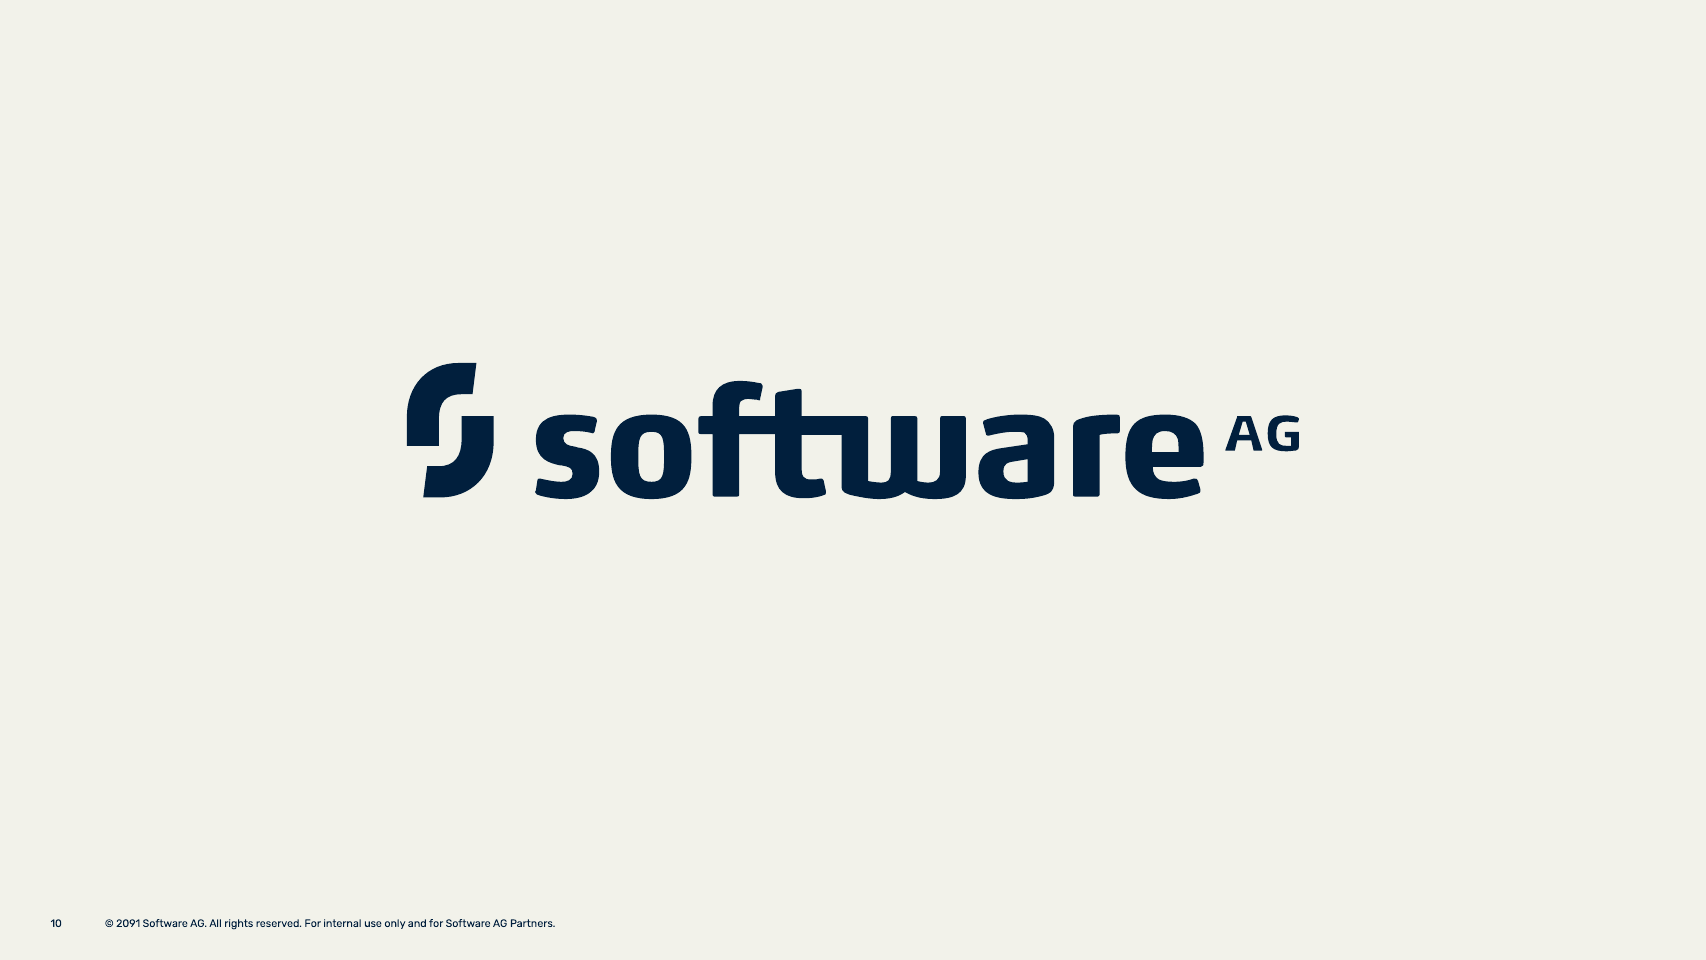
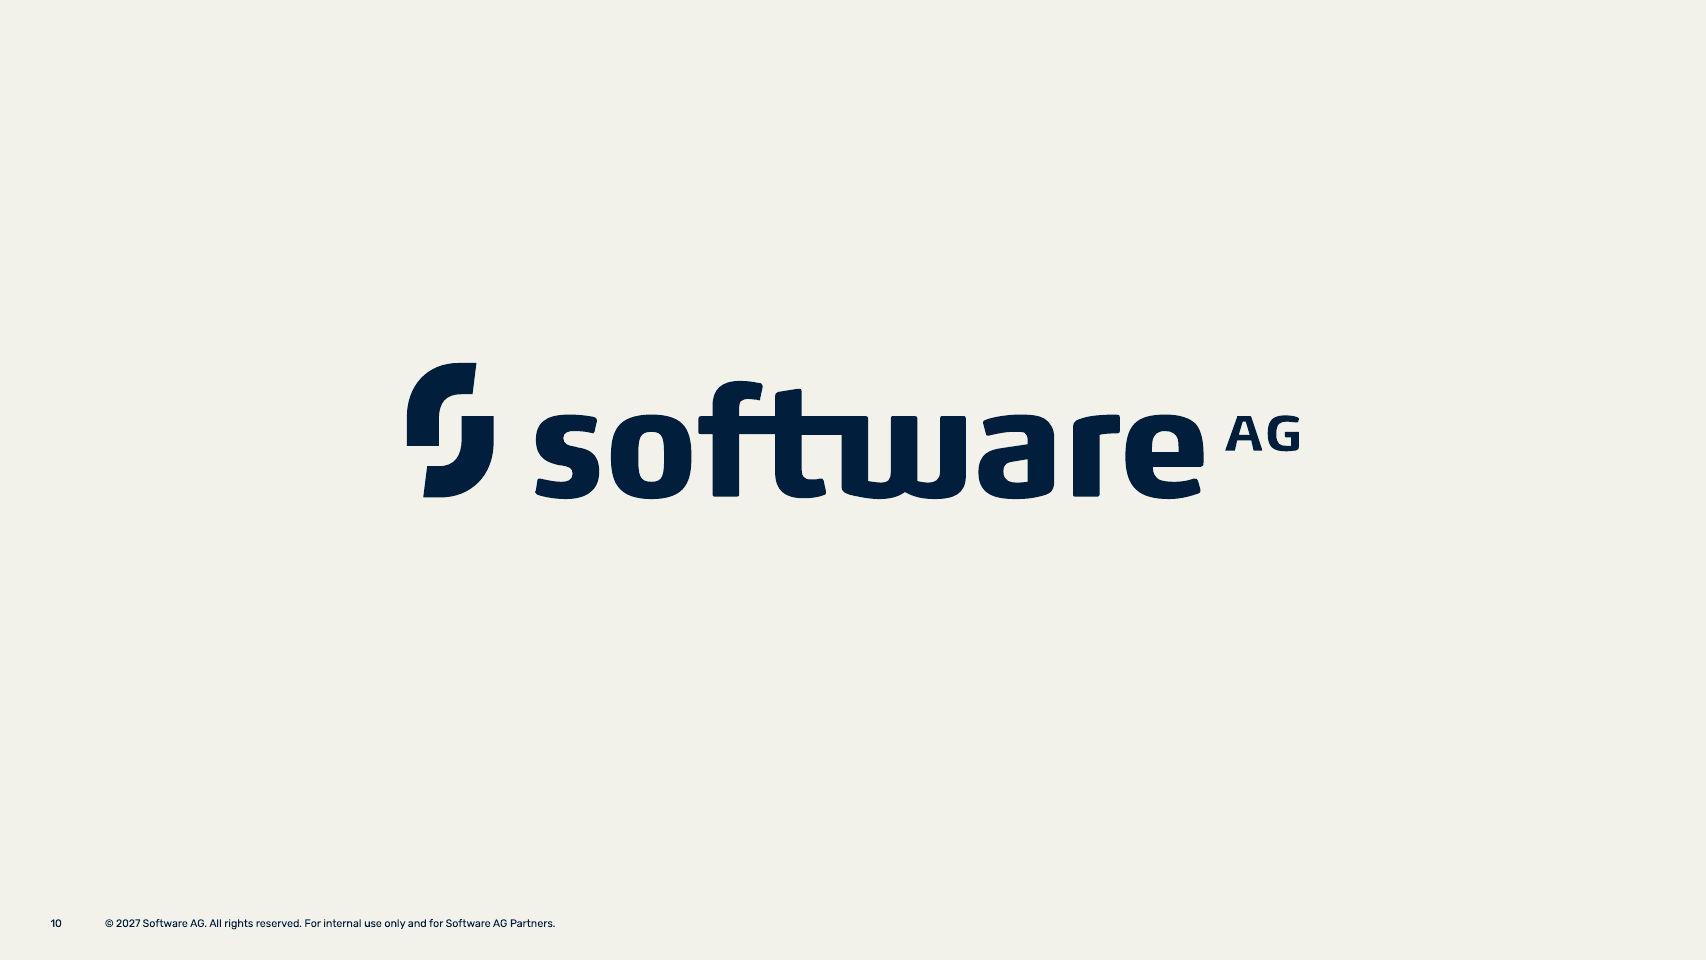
2091: 2091 -> 2027
